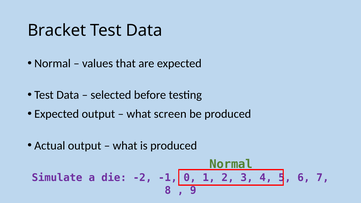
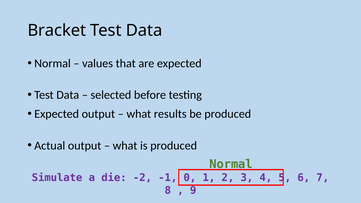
screen: screen -> results
